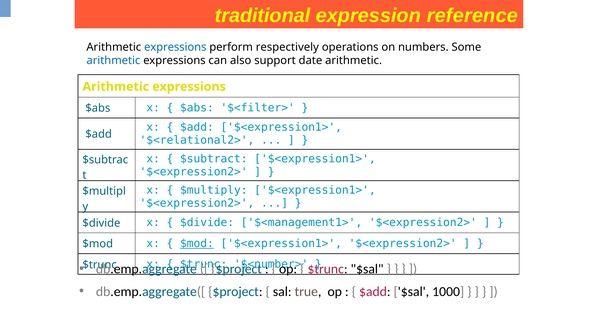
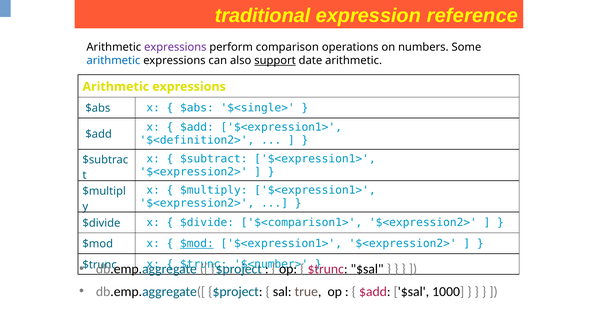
expressions at (175, 47) colour: blue -> purple
respectively: respectively -> comparison
support underline: none -> present
$<filter>: $<filter> -> $<single>
$<relational2>: $<relational2> -> $<definition2>
$<management1>: $<management1> -> $<comparison1>
